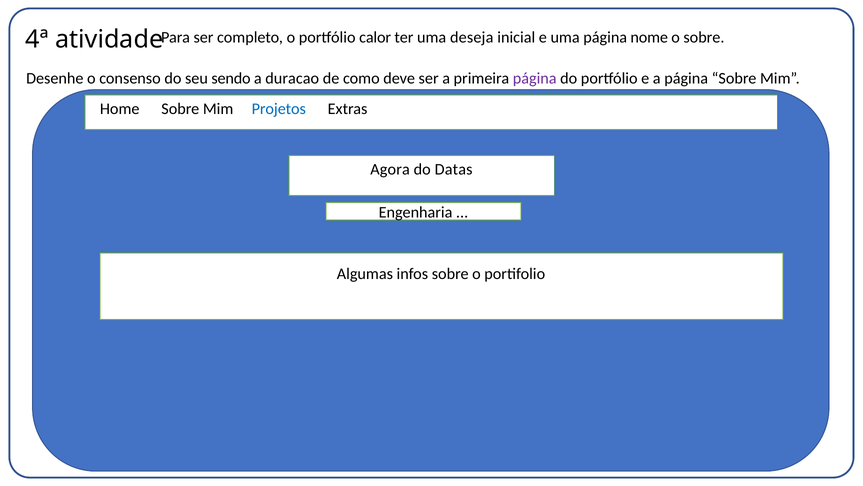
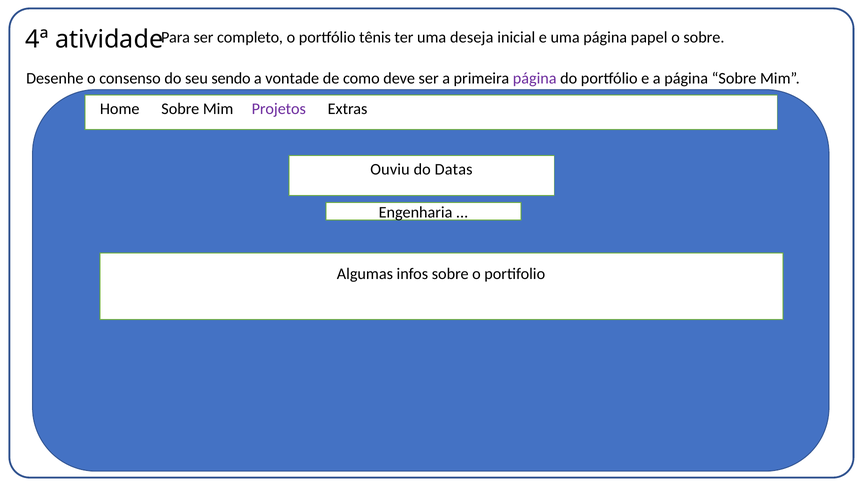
calor: calor -> tênis
nome: nome -> papel
duracao: duracao -> vontade
Projetos colour: blue -> purple
Agora: Agora -> Ouviu
